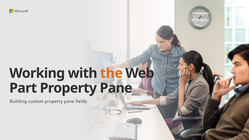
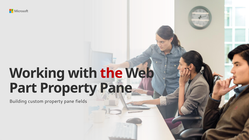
the colour: orange -> red
